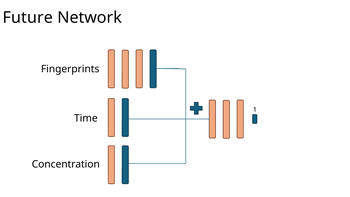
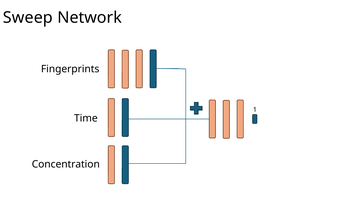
Future: Future -> Sweep
